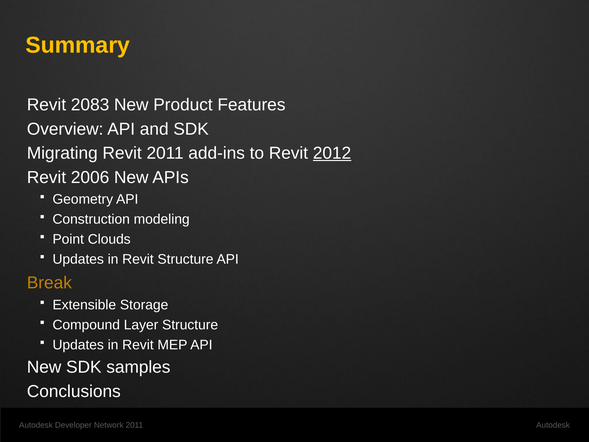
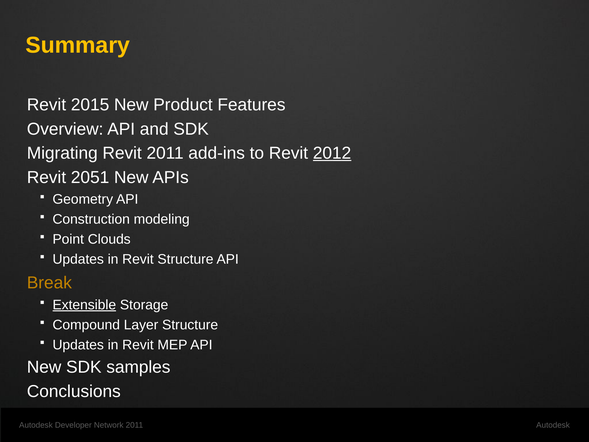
2083: 2083 -> 2015
2006: 2006 -> 2051
Extensible underline: none -> present
